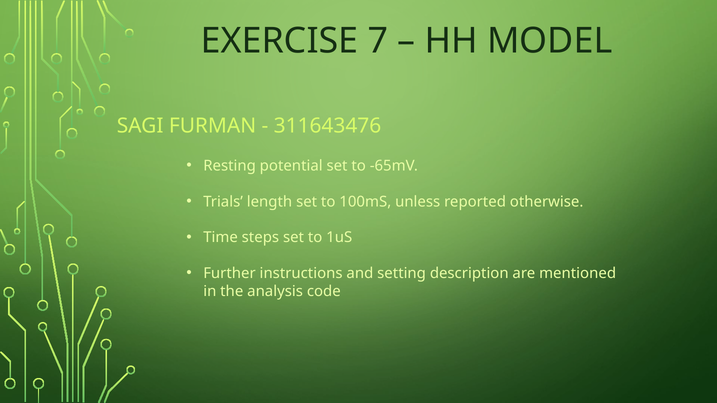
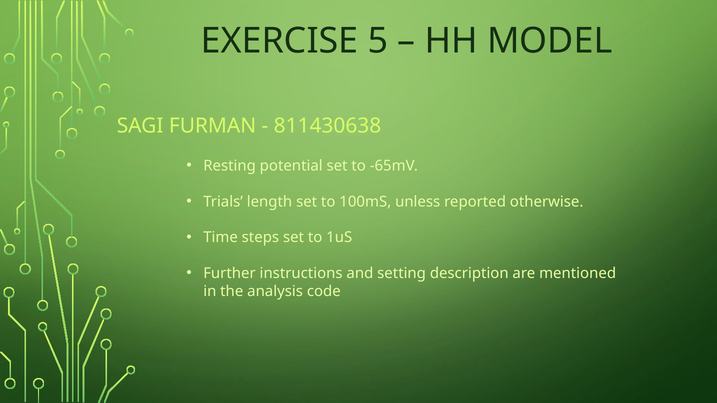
7: 7 -> 5
311643476: 311643476 -> 811430638
